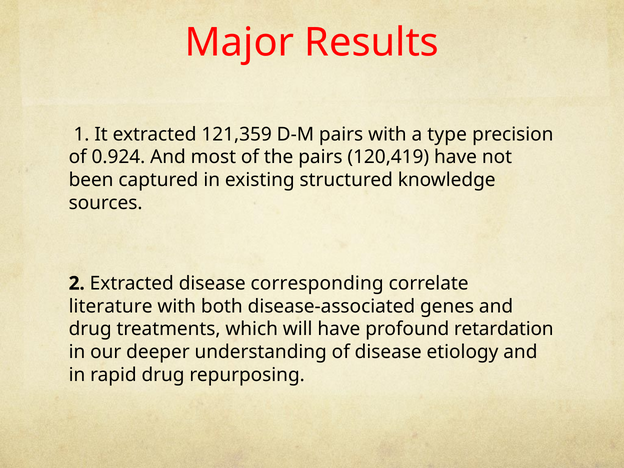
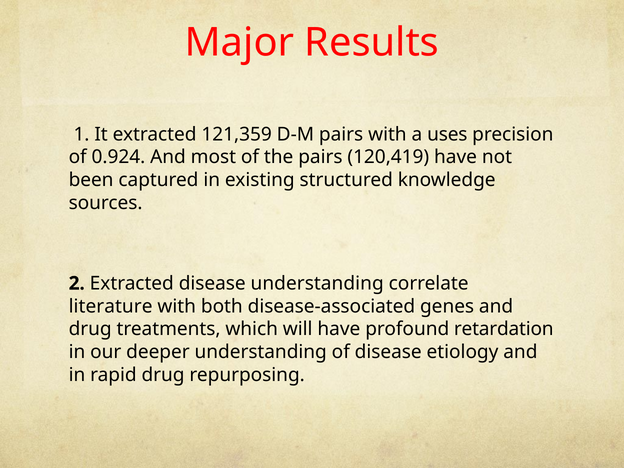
type: type -> uses
disease corresponding: corresponding -> understanding
